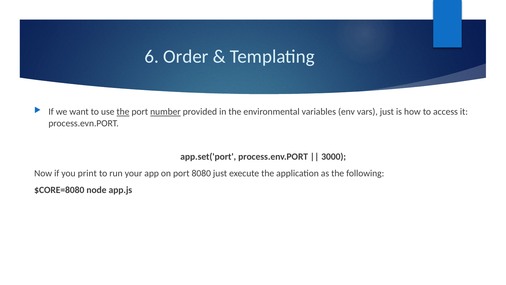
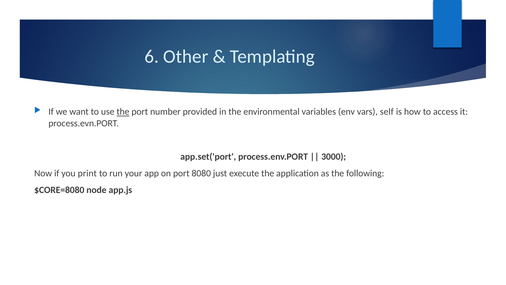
Order: Order -> Other
number underline: present -> none
vars just: just -> self
